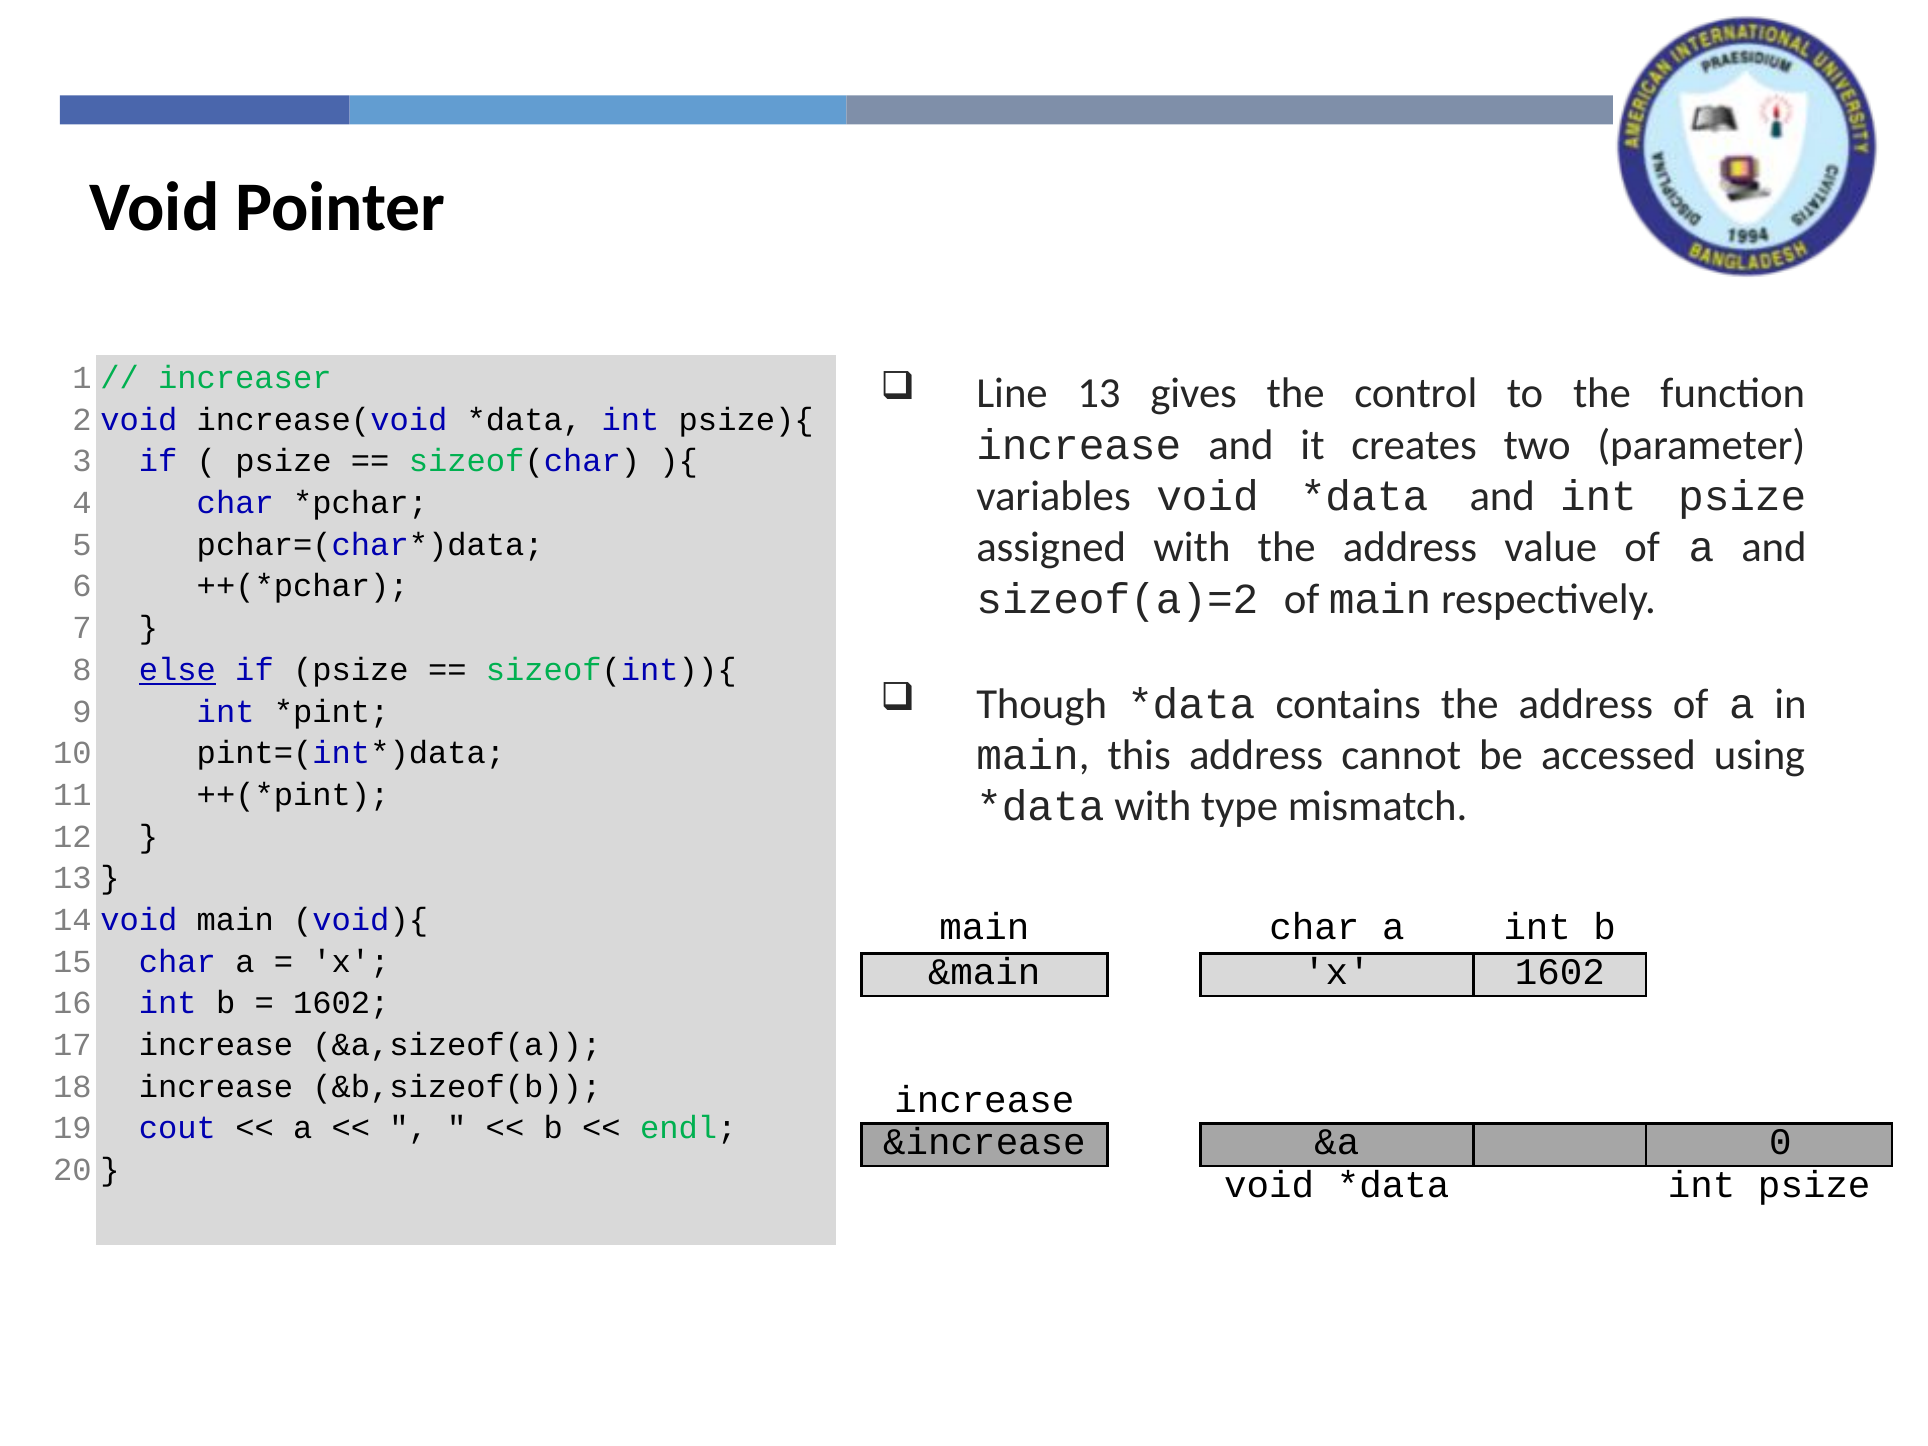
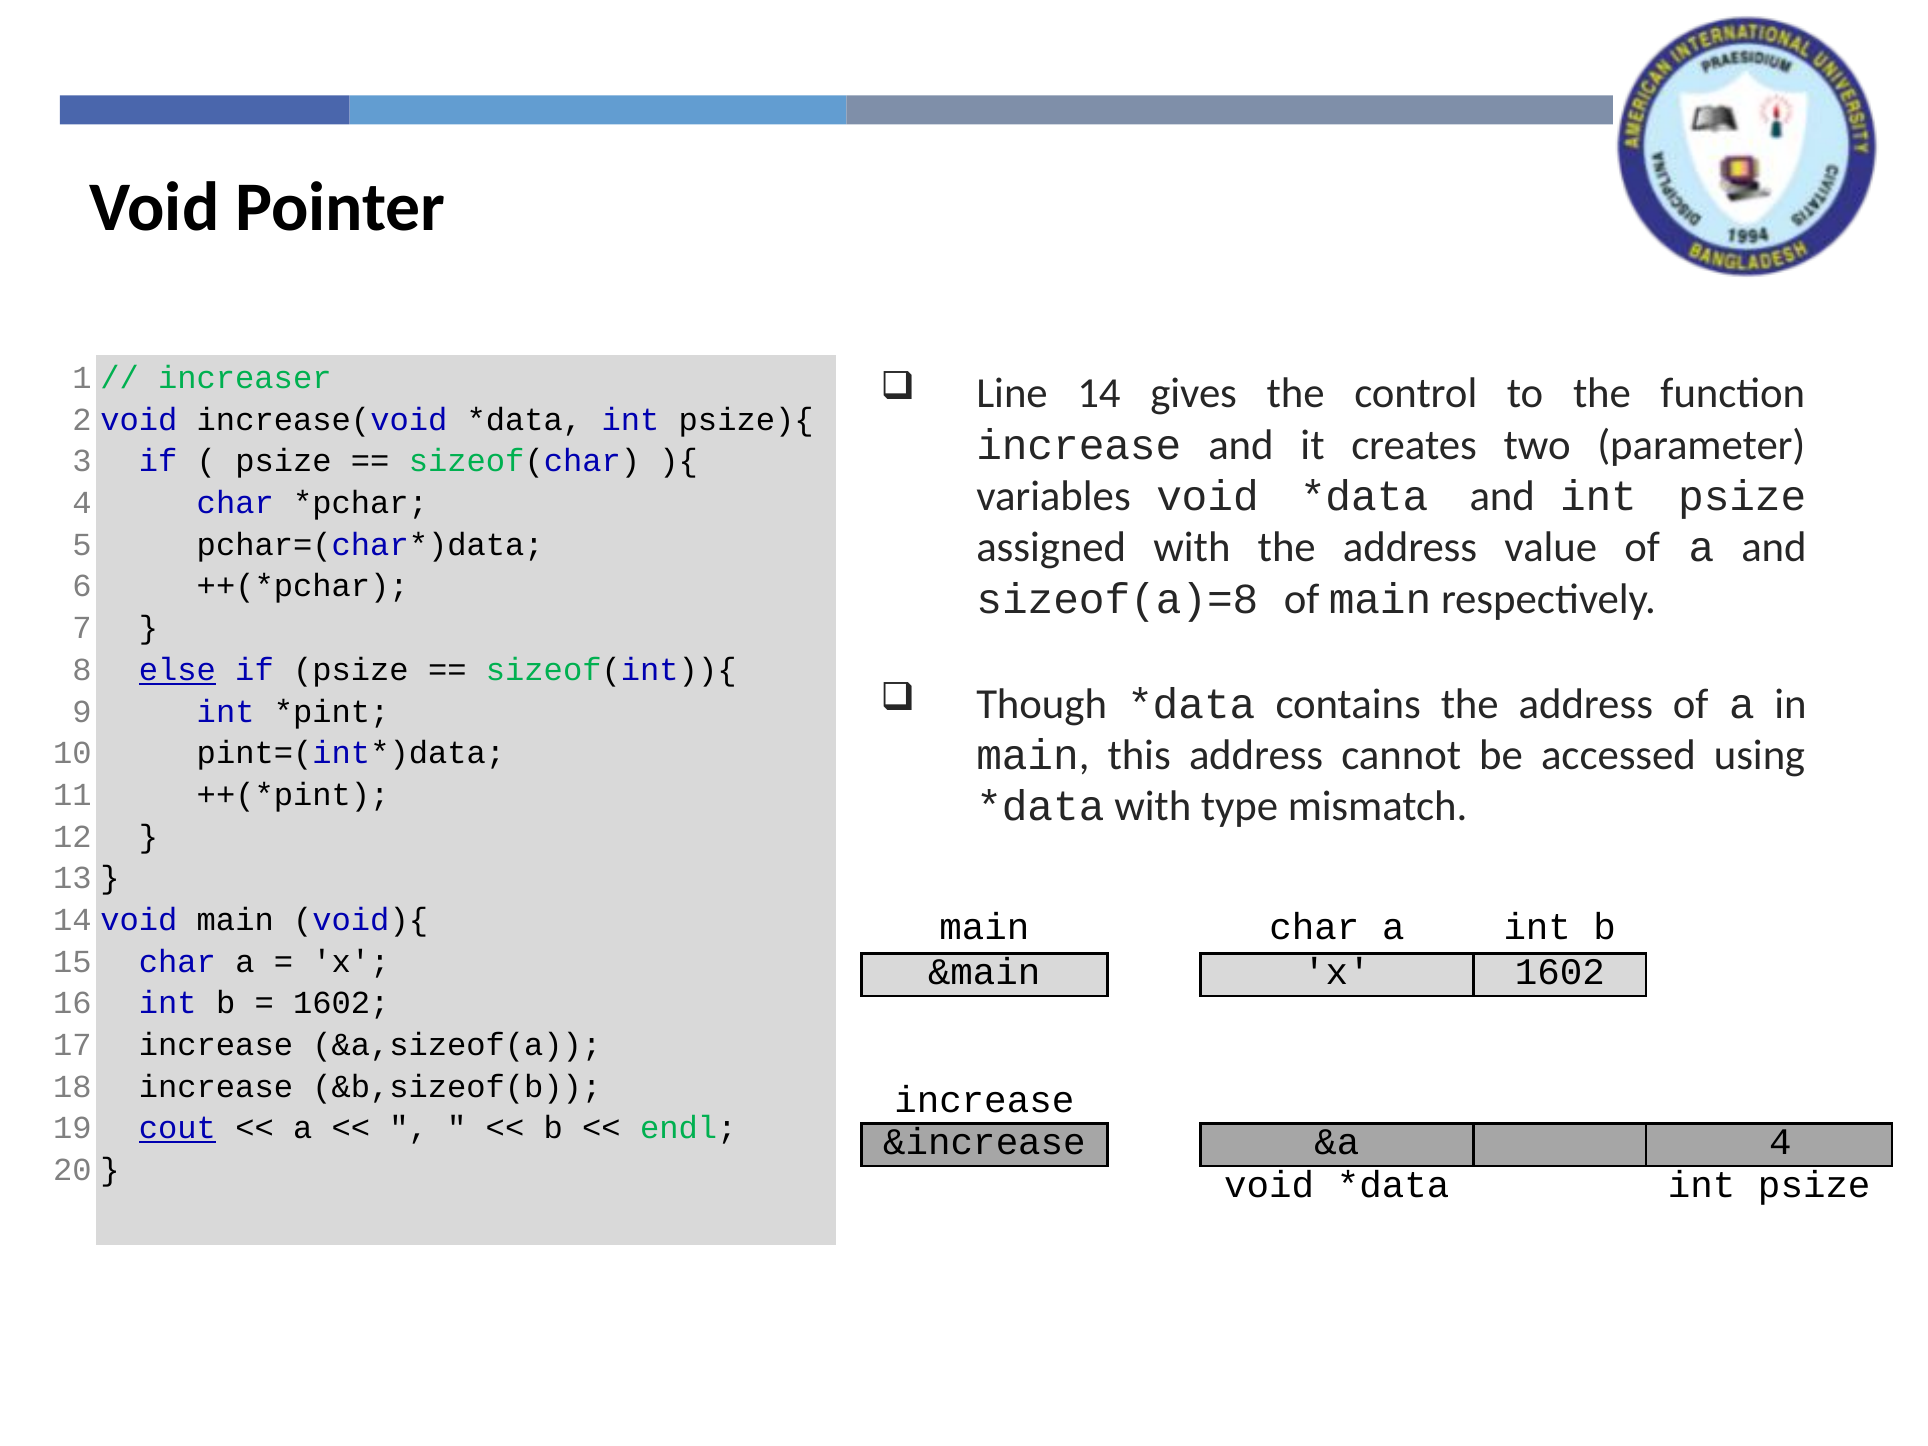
Line 13: 13 -> 14
sizeof(a)=2: sizeof(a)=2 -> sizeof(a)=8
cout underline: none -> present
&a 0: 0 -> 4
